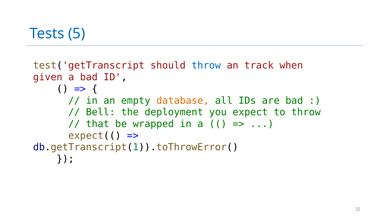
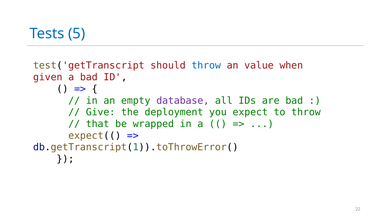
track: track -> value
database colour: orange -> purple
Bell: Bell -> Give
